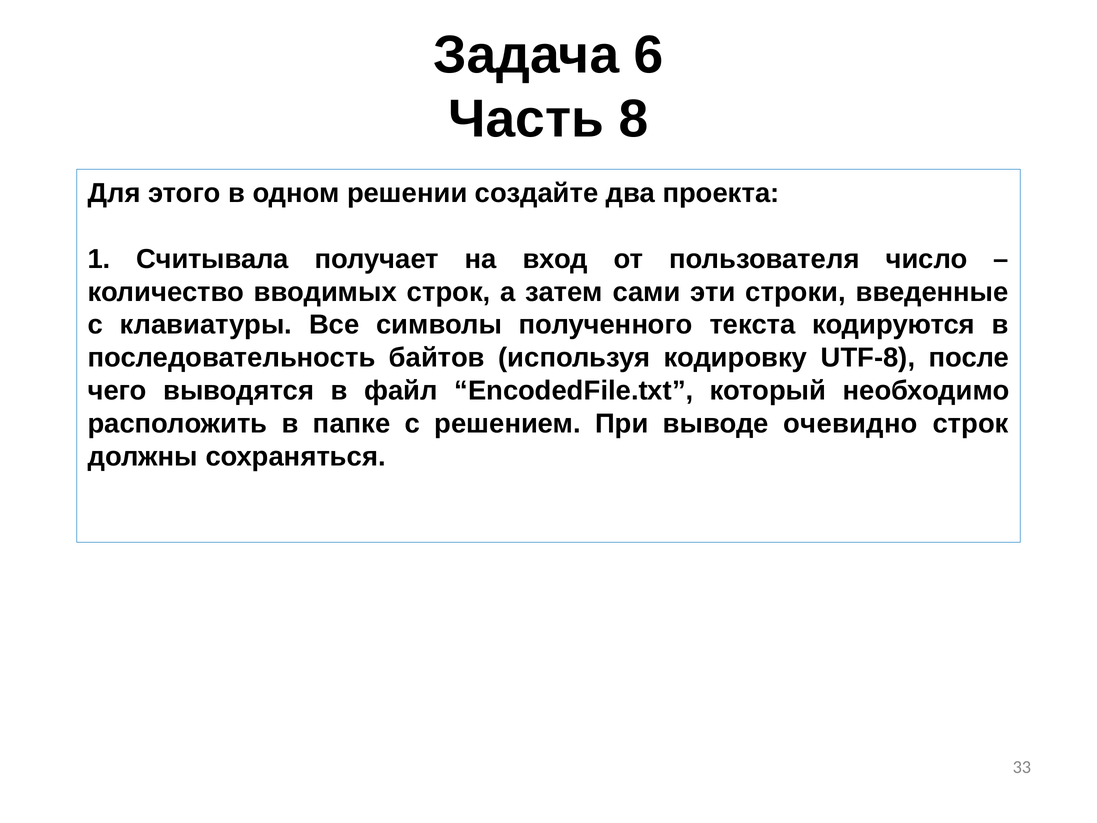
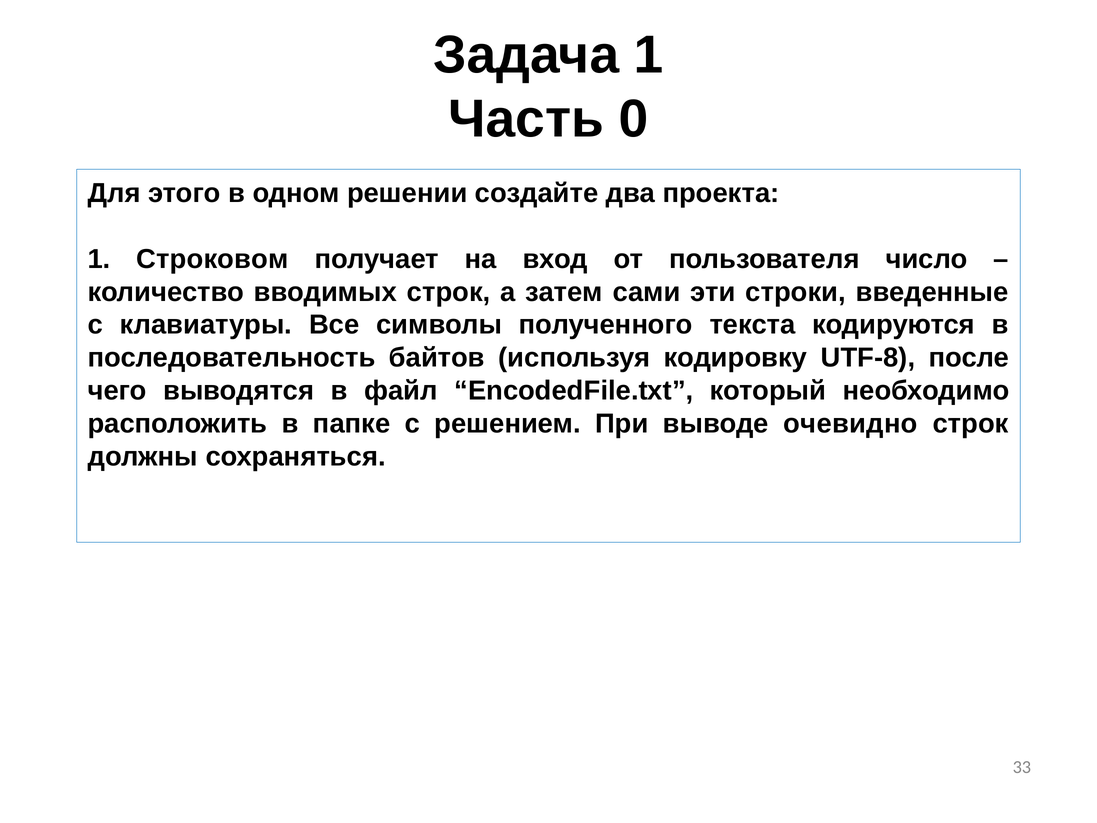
Задача 6: 6 -> 1
8: 8 -> 0
Считывала: Считывала -> Строковом
